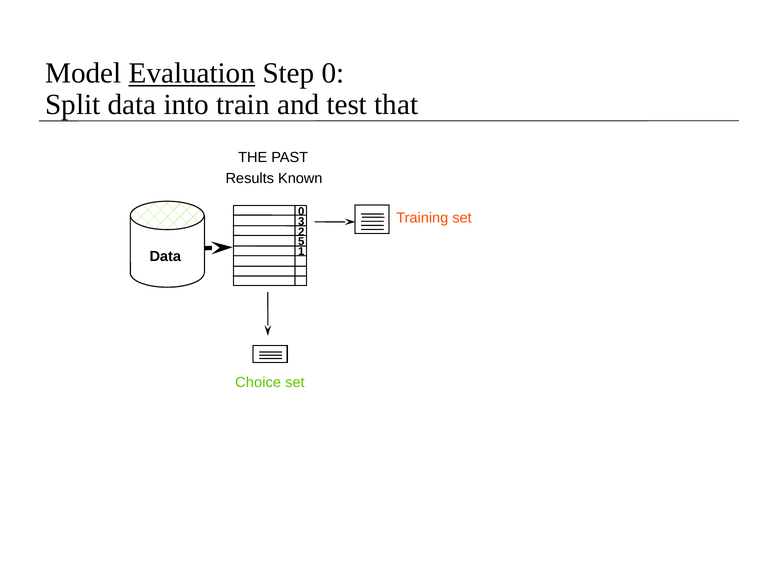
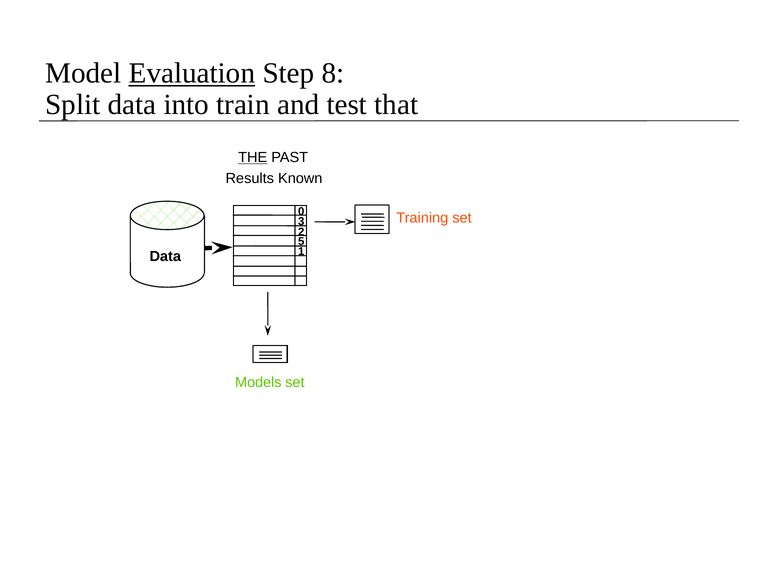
Step 0: 0 -> 8
THE underline: none -> present
Choice: Choice -> Models
